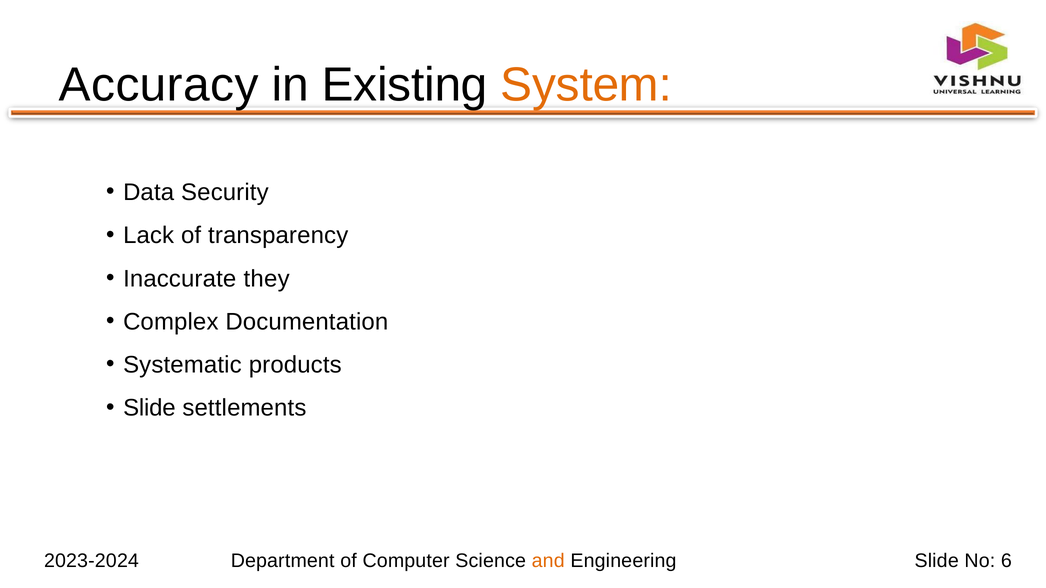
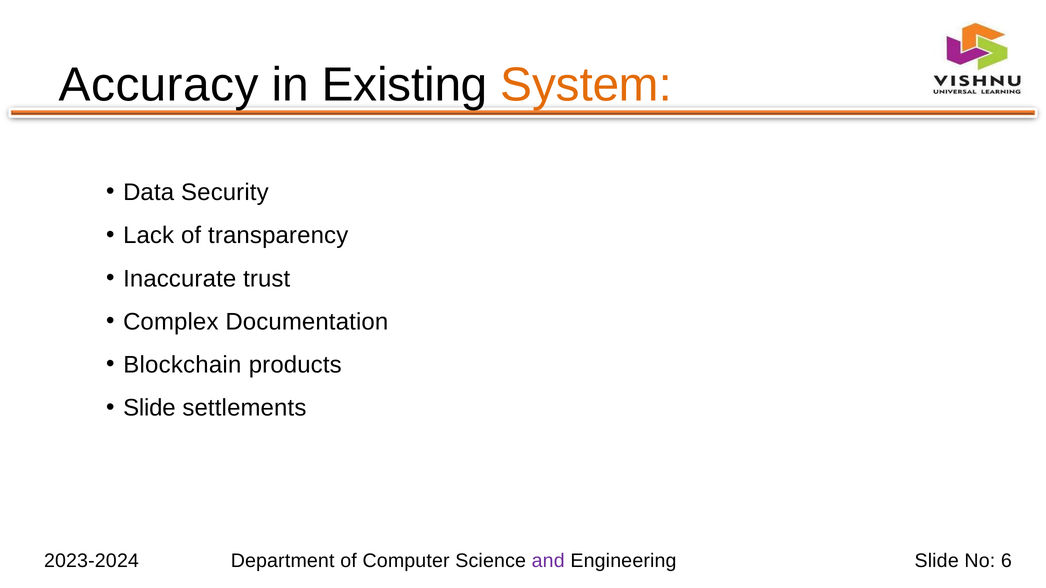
they: they -> trust
Systematic: Systematic -> Blockchain
and colour: orange -> purple
